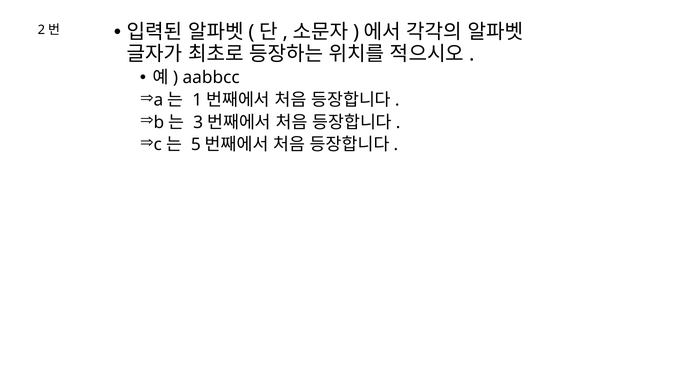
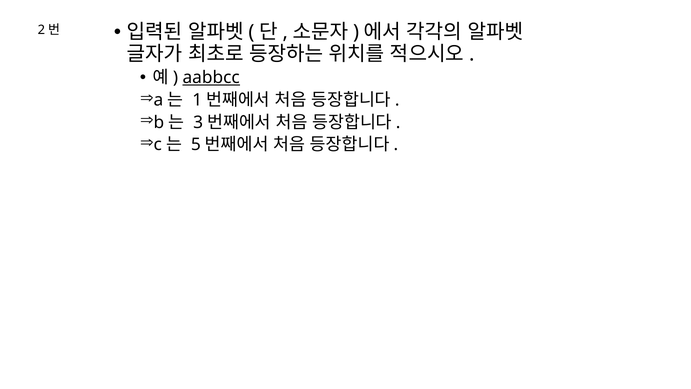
aabbcc underline: none -> present
